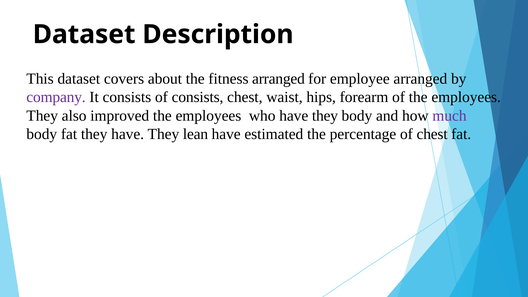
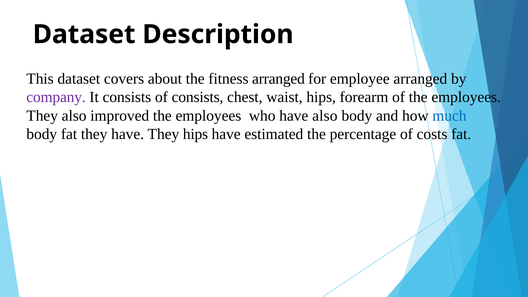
who have they: they -> also
much colour: purple -> blue
They lean: lean -> hips
of chest: chest -> costs
